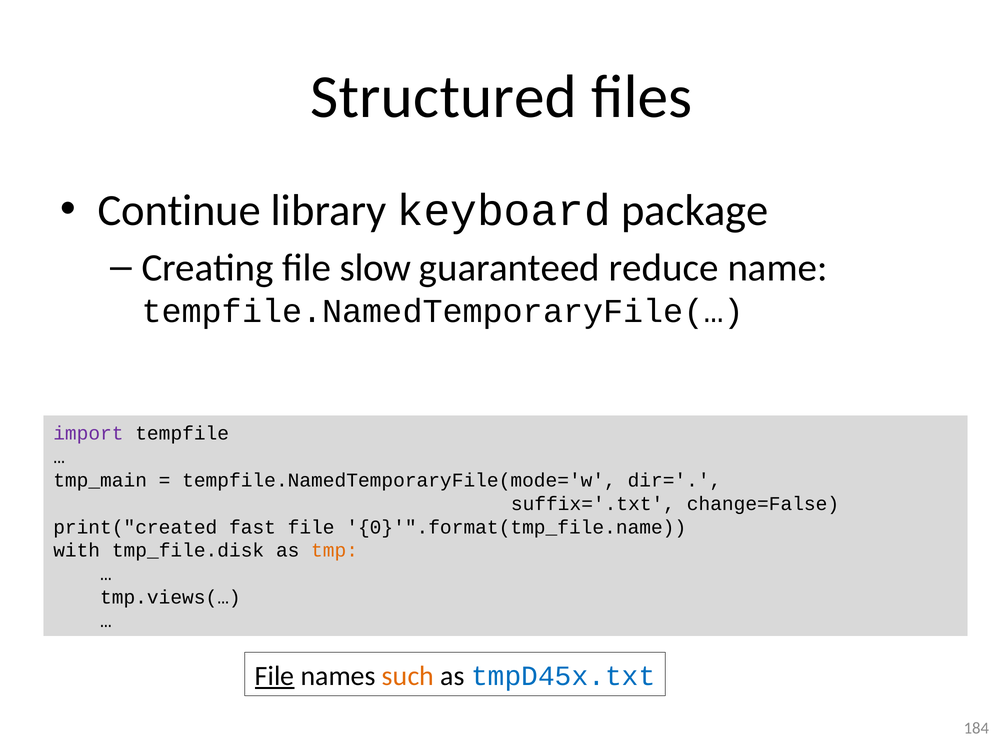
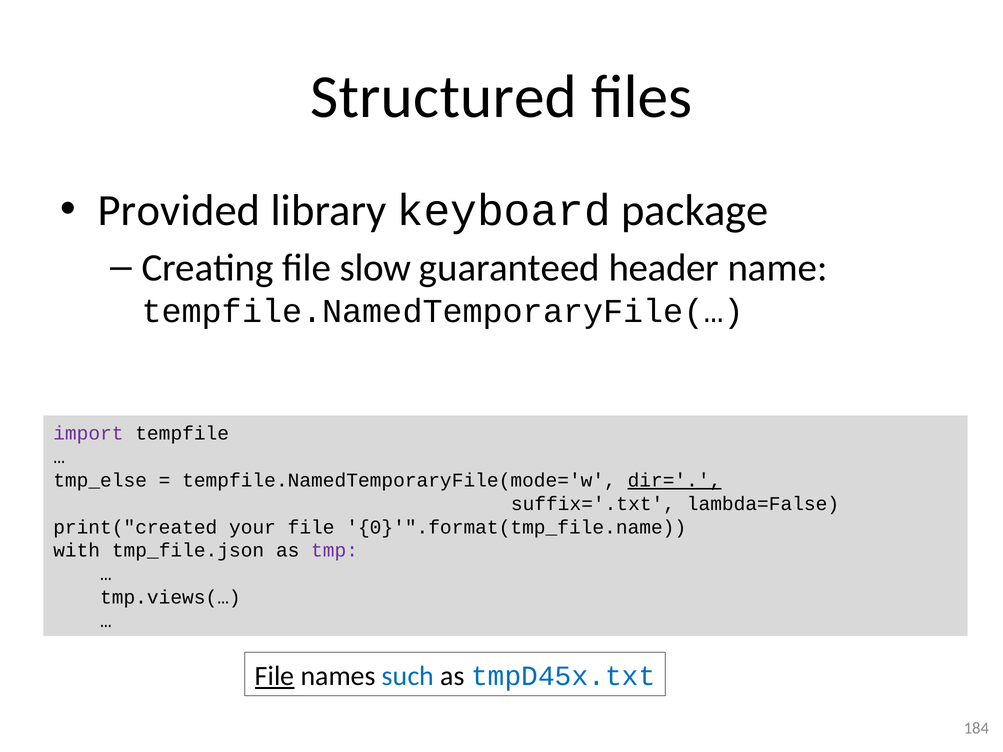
Continue: Continue -> Provided
reduce: reduce -> header
tmp_main: tmp_main -> tmp_else
dir= underline: none -> present
change=False: change=False -> lambda=False
fast: fast -> your
tmp_file.disk: tmp_file.disk -> tmp_file.json
tmp colour: orange -> purple
such colour: orange -> blue
